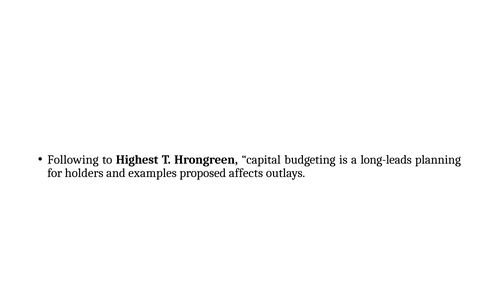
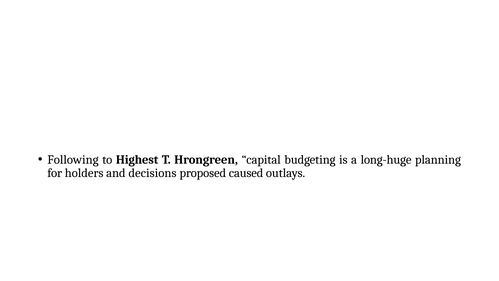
long-leads: long-leads -> long-huge
examples: examples -> decisions
affects: affects -> caused
